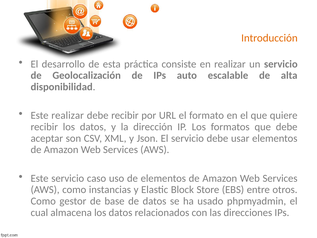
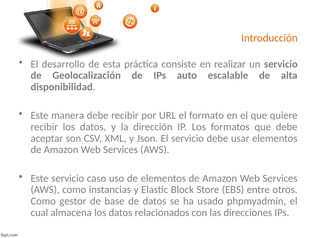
Este realizar: realizar -> manera
